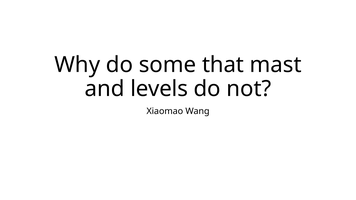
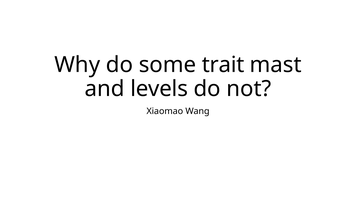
that: that -> trait
